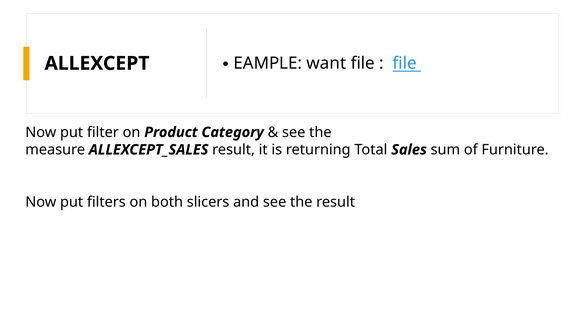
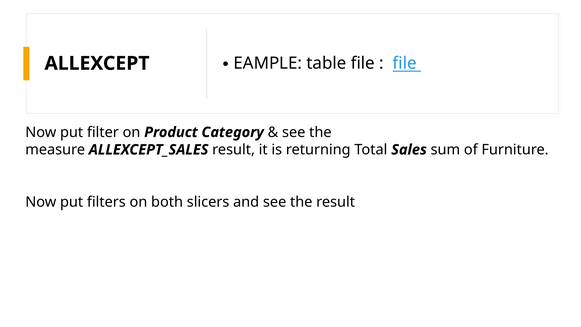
want: want -> table
